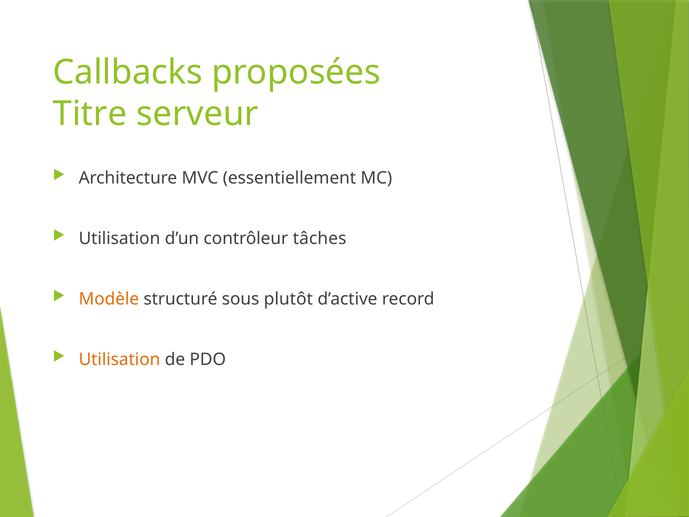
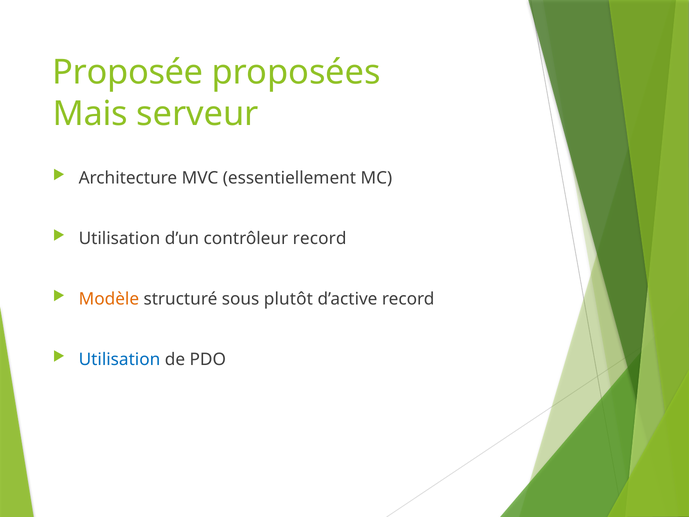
Callbacks: Callbacks -> Proposée
Titre: Titre -> Mais
contrôleur tâches: tâches -> record
Utilisation at (119, 359) colour: orange -> blue
